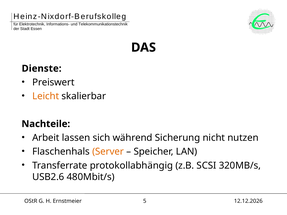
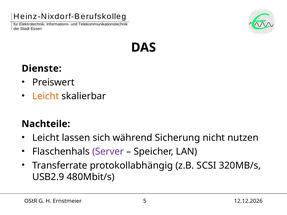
Arbeit at (46, 138): Arbeit -> Leicht
Server colour: orange -> purple
USB2.6: USB2.6 -> USB2.9
